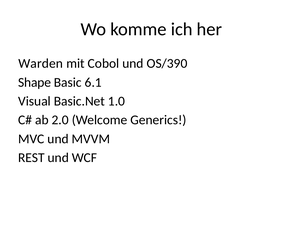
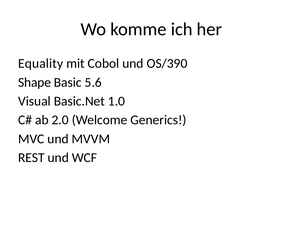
Warden: Warden -> Equality
6.1: 6.1 -> 5.6
